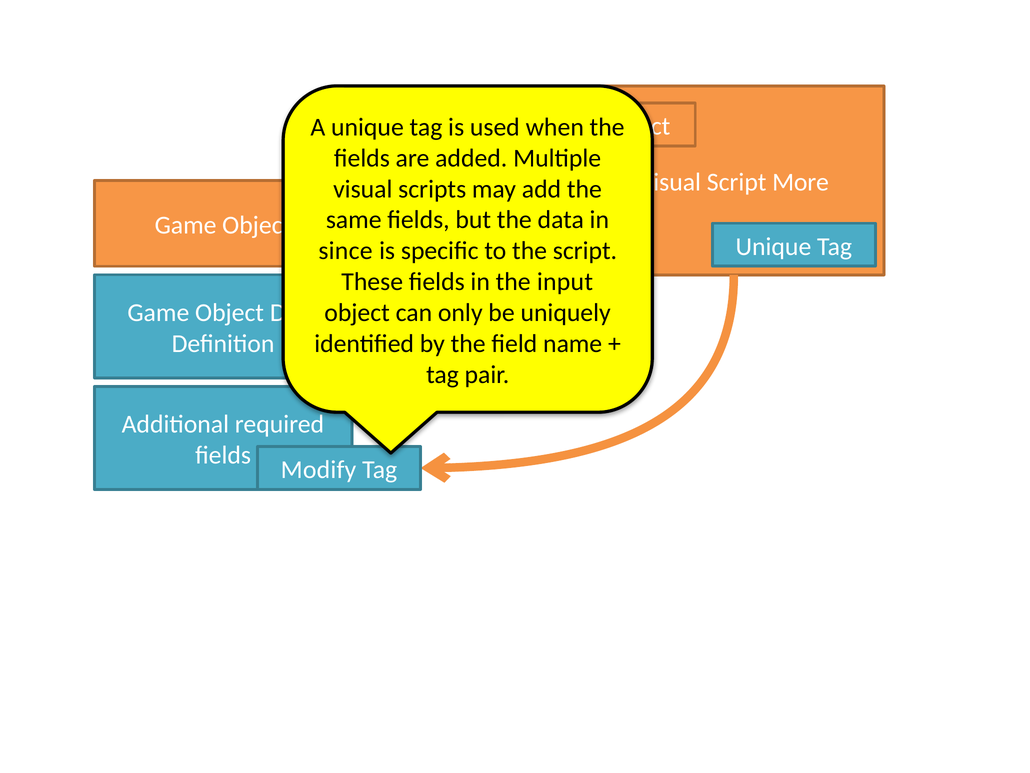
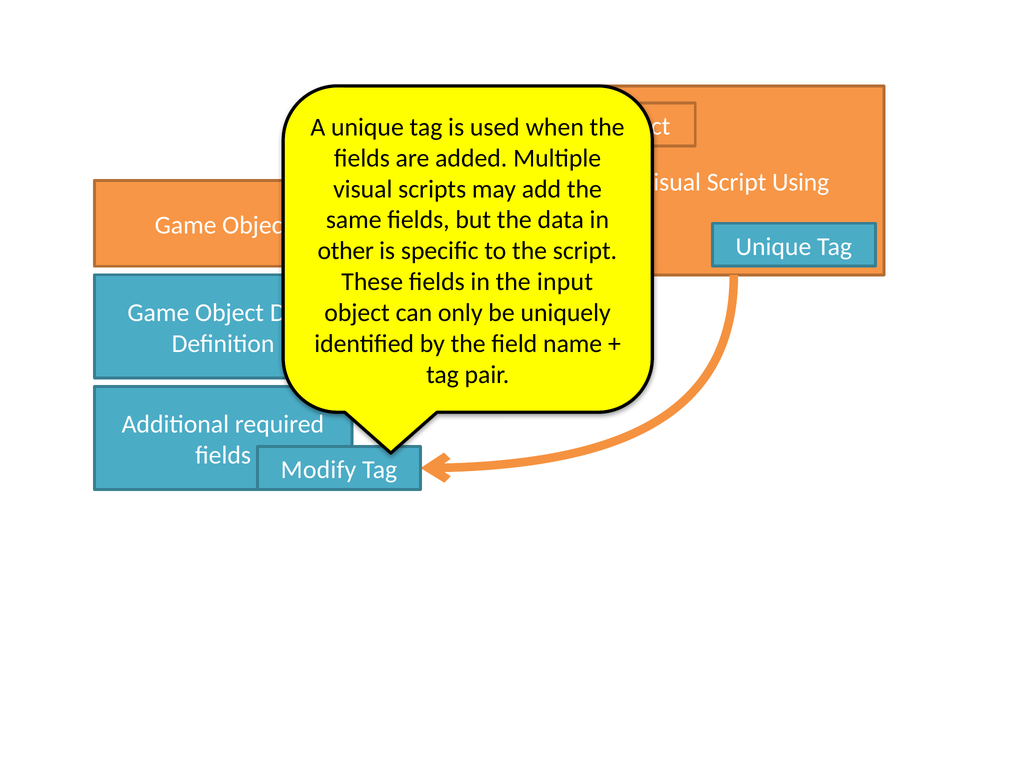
More: More -> Using
since: since -> other
